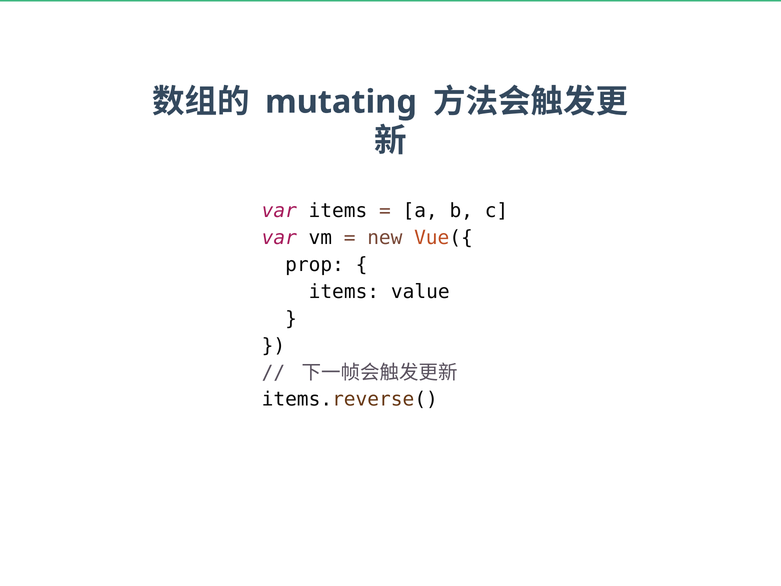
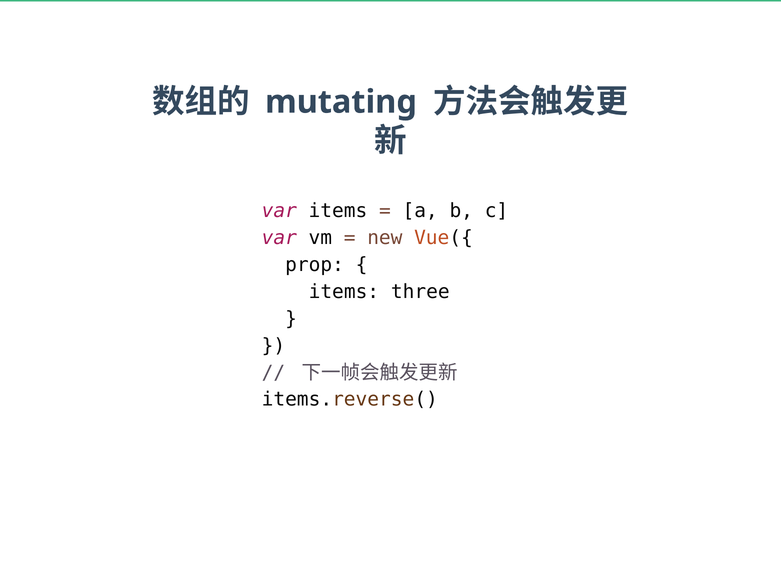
value: value -> three
